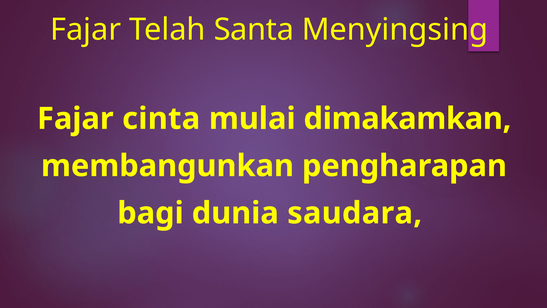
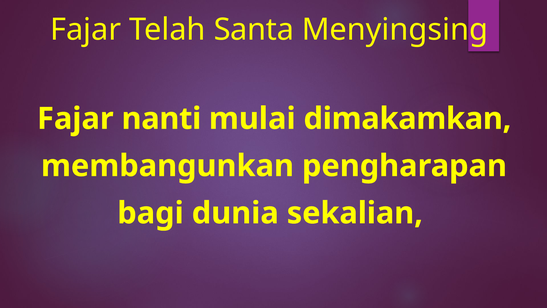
cinta: cinta -> nanti
saudara: saudara -> sekalian
